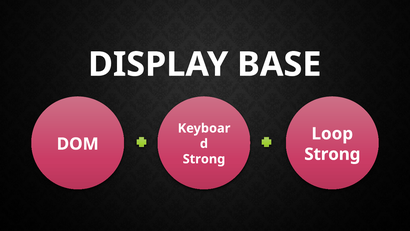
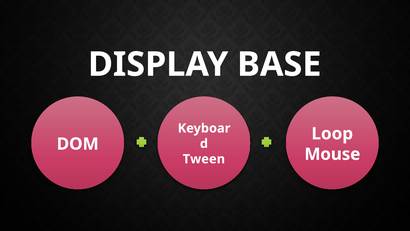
Strong at (332, 154): Strong -> Mouse
Strong at (204, 159): Strong -> Tween
